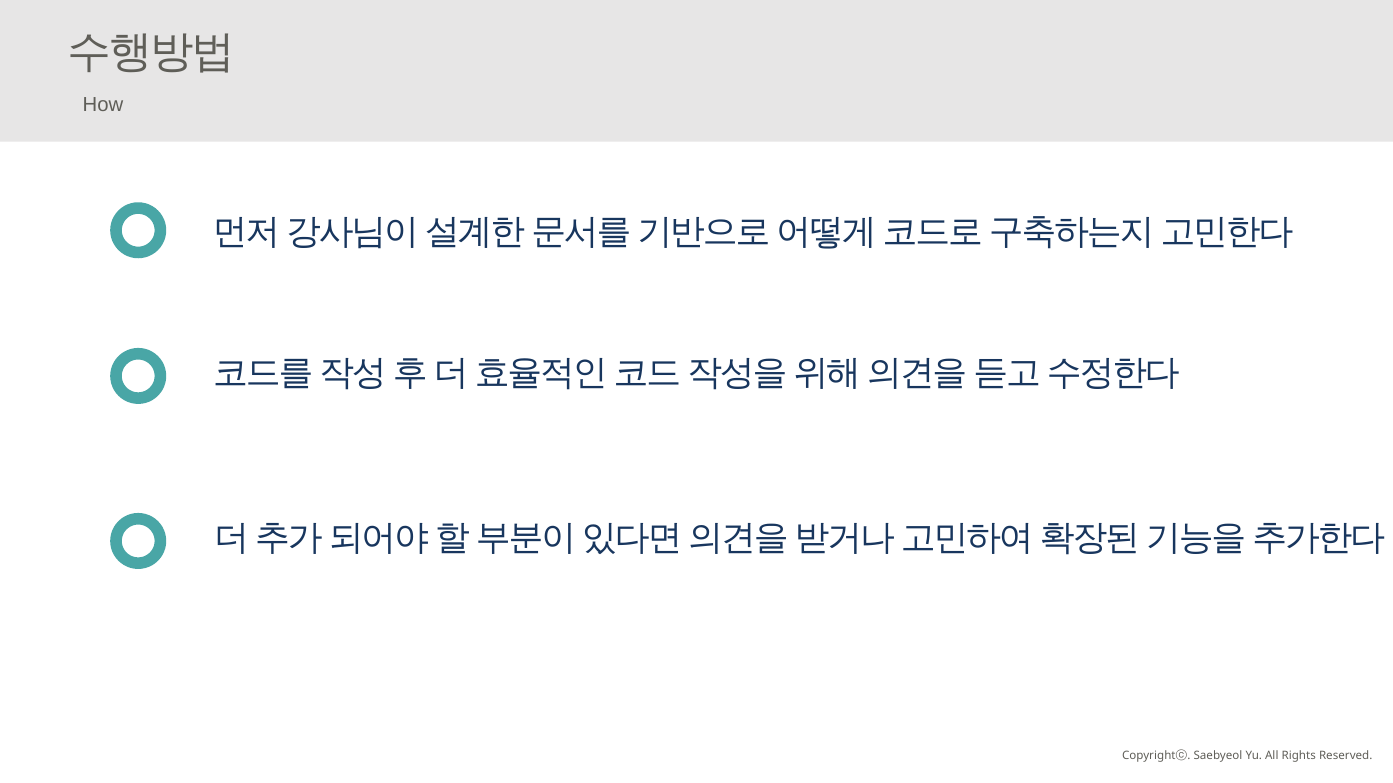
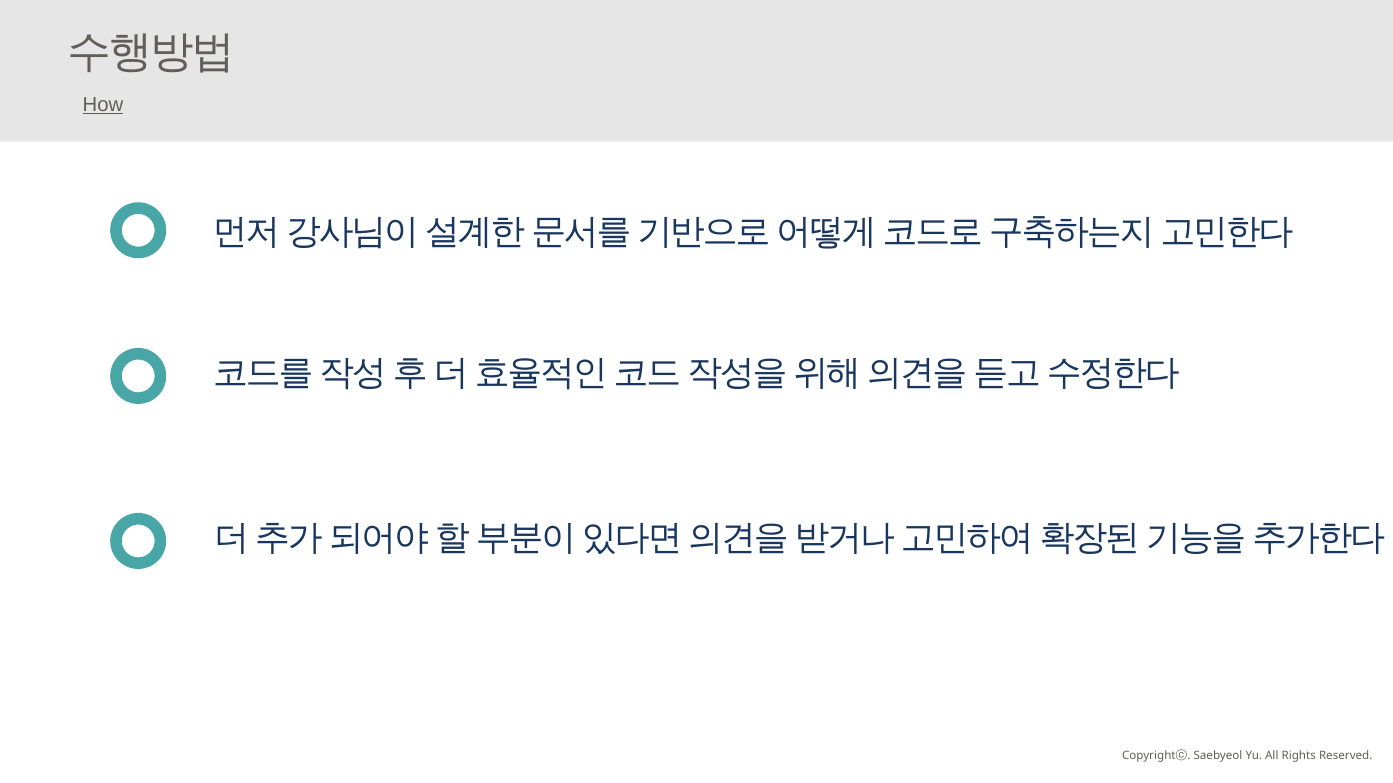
How underline: none -> present
